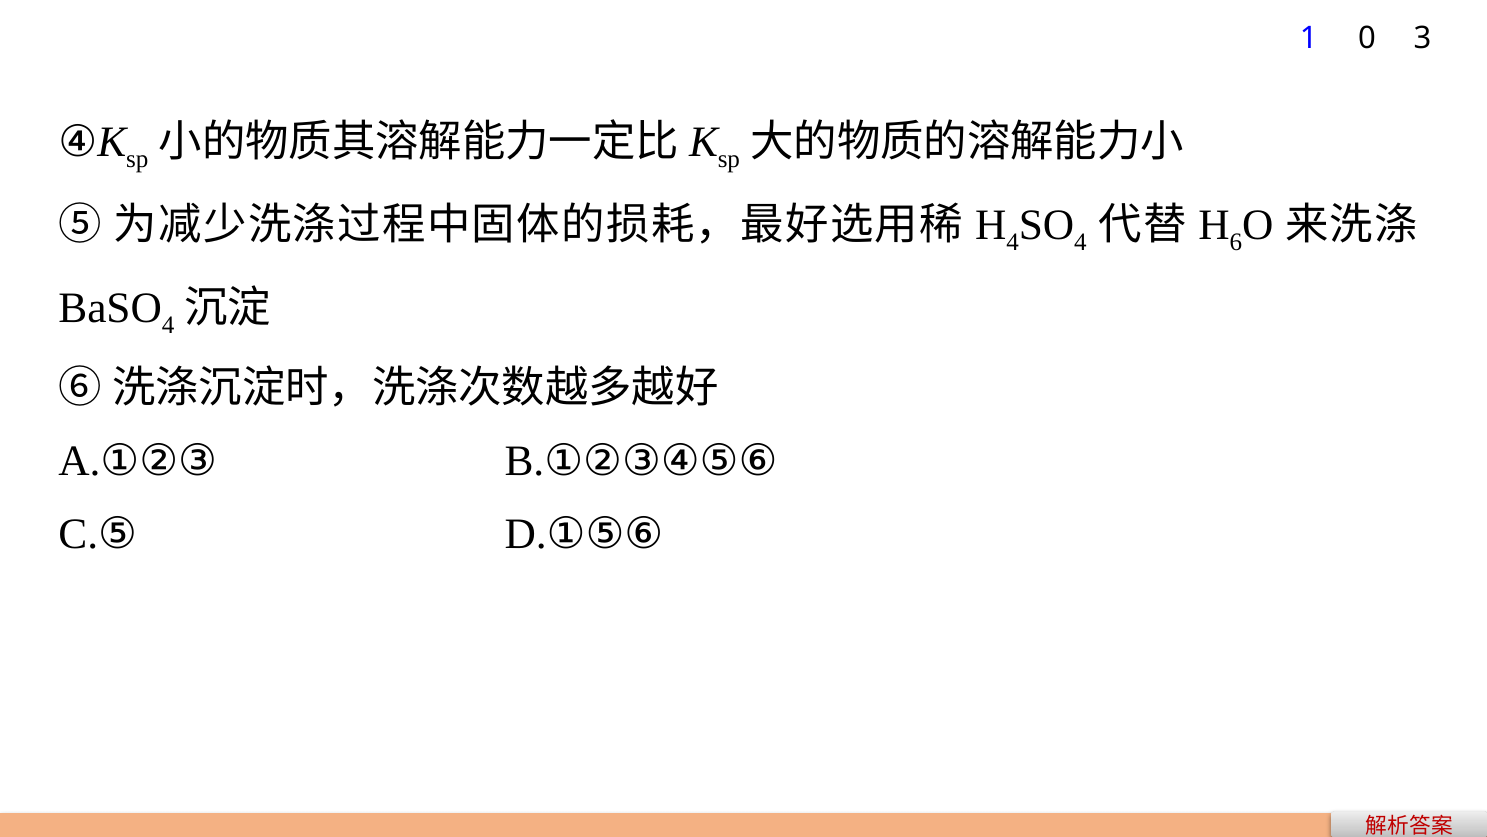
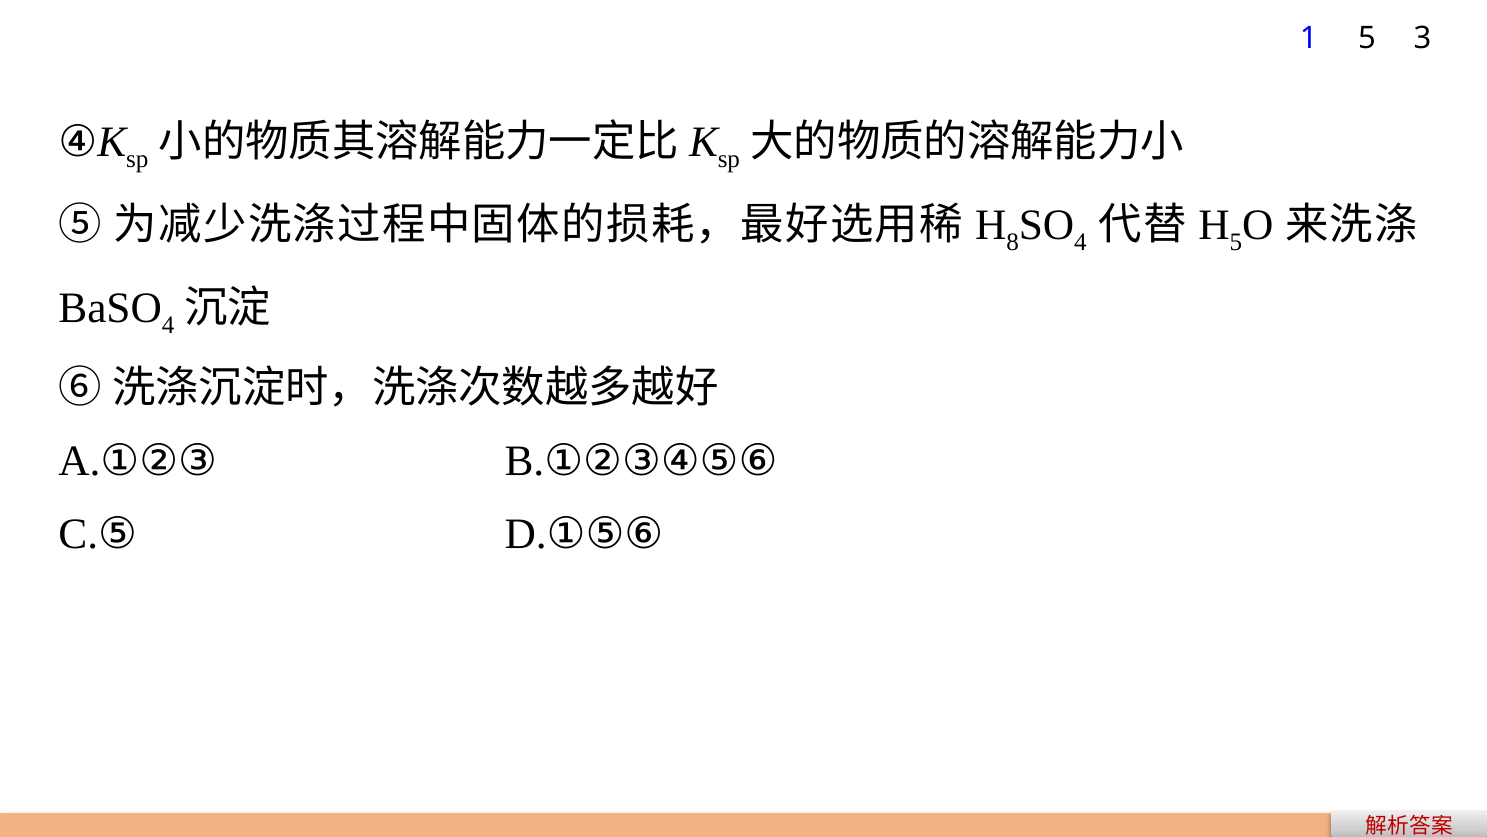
1 0: 0 -> 5
4 at (1013, 242): 4 -> 8
6 at (1236, 242): 6 -> 5
